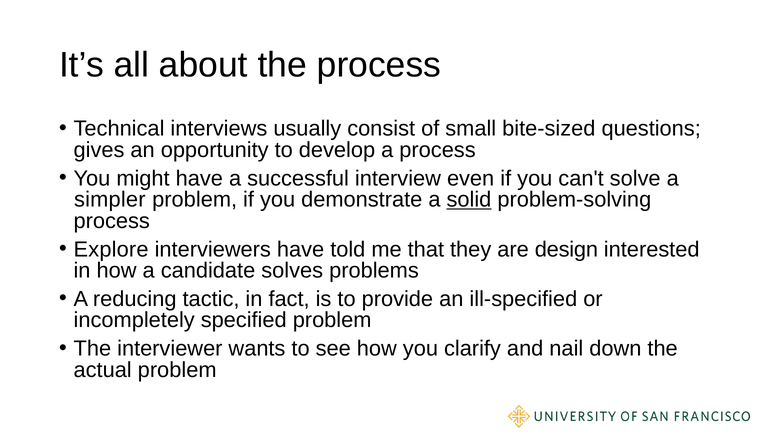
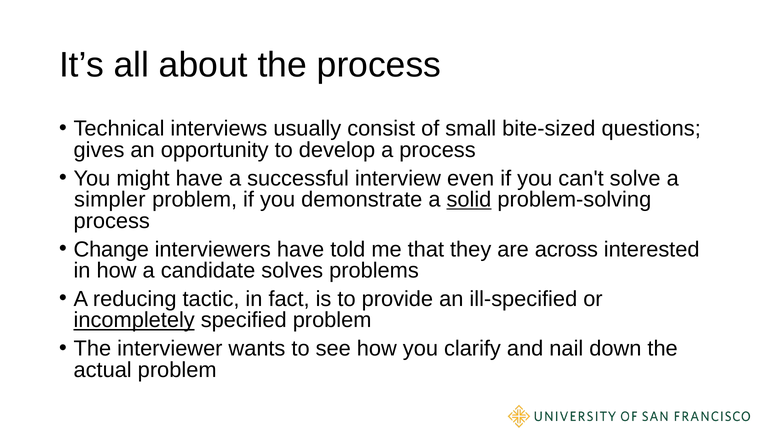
Explore: Explore -> Change
design: design -> across
incompletely underline: none -> present
